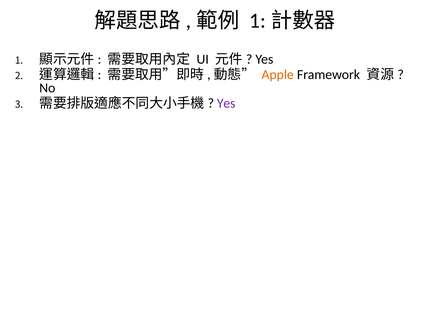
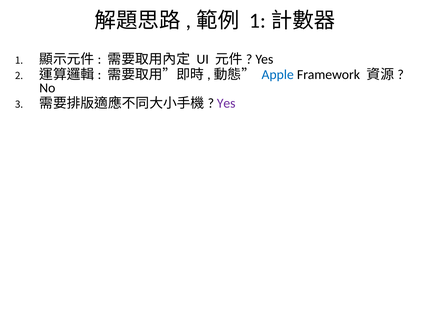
Apple colour: orange -> blue
